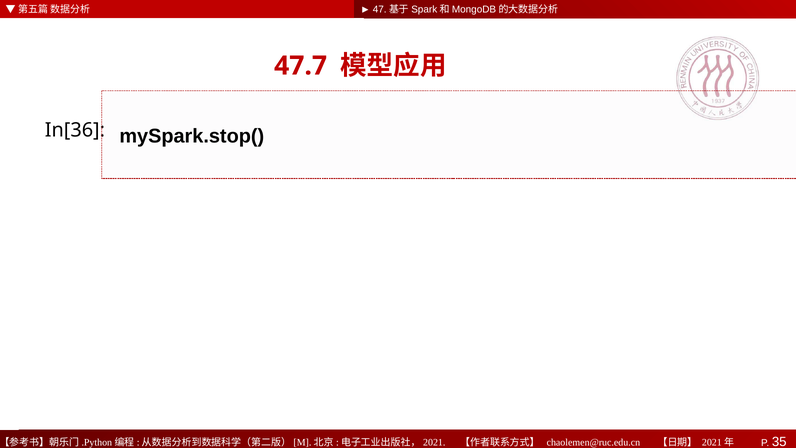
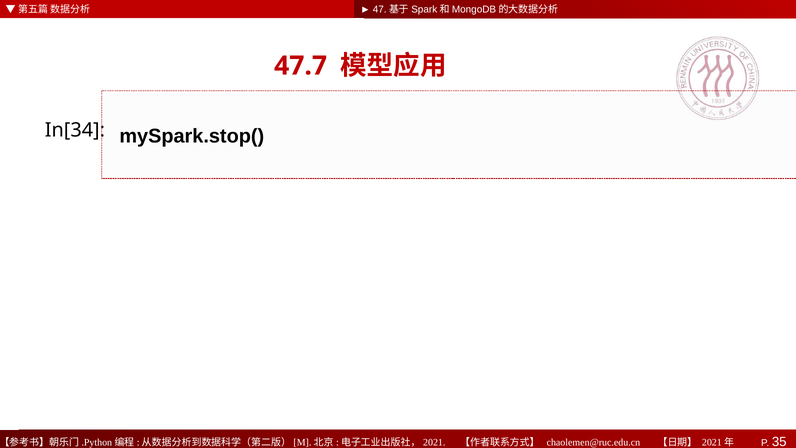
In[36: In[36 -> In[34
